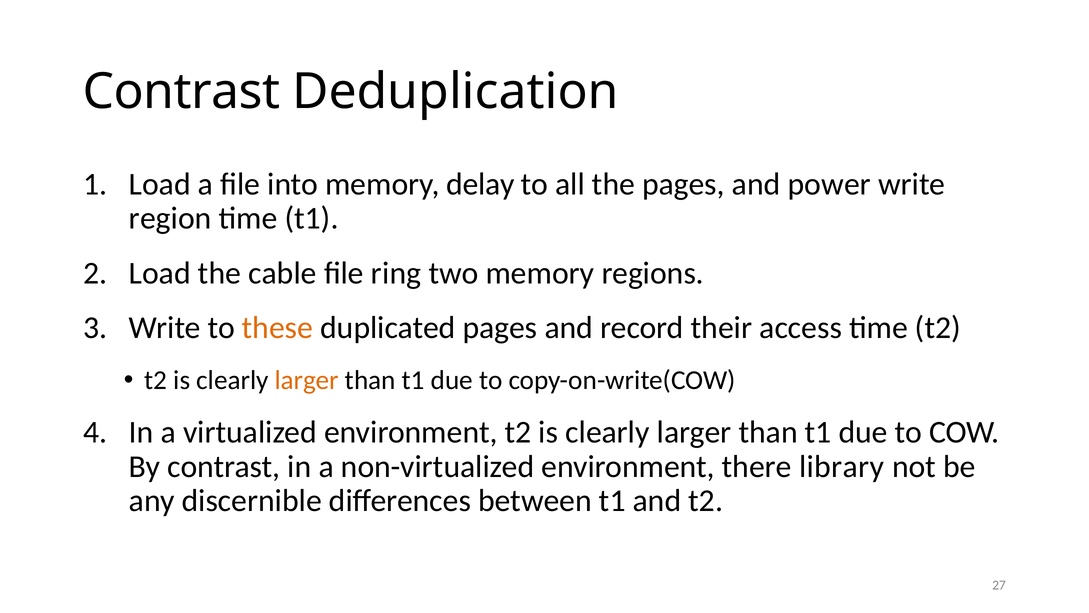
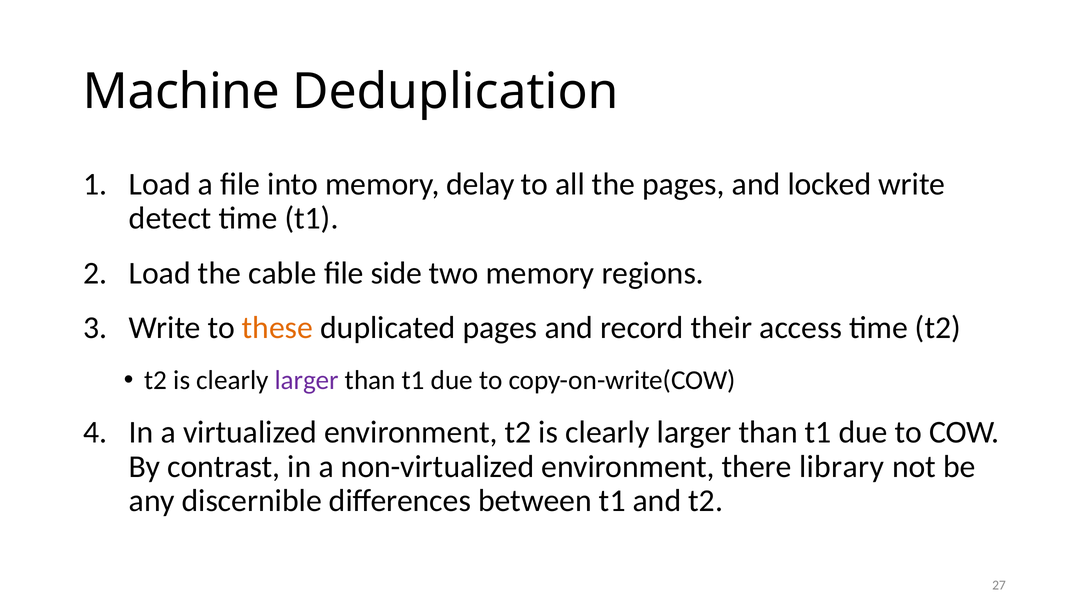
Contrast at (181, 91): Contrast -> Machine
power: power -> locked
region: region -> detect
ring: ring -> side
larger at (307, 380) colour: orange -> purple
